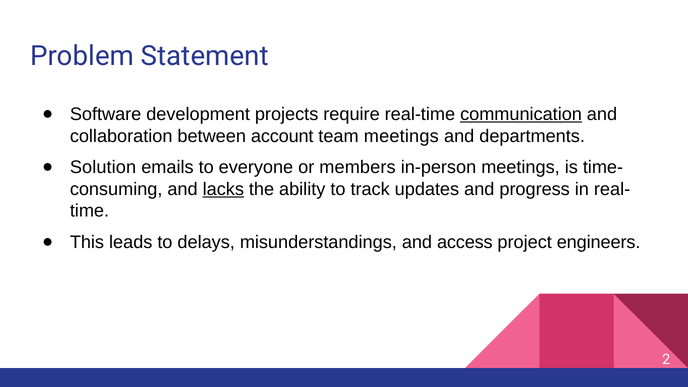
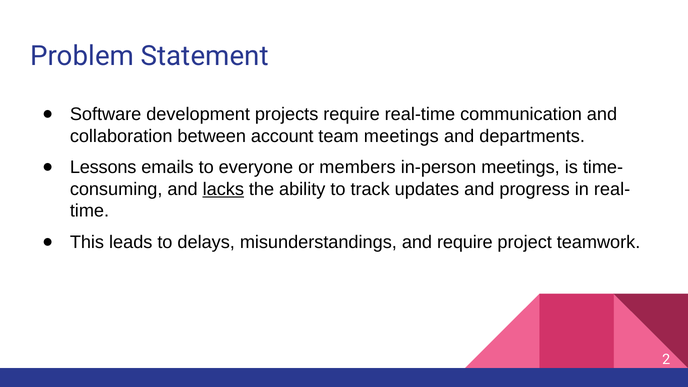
communication underline: present -> none
Solution: Solution -> Lessons
and access: access -> require
engineers: engineers -> teamwork
